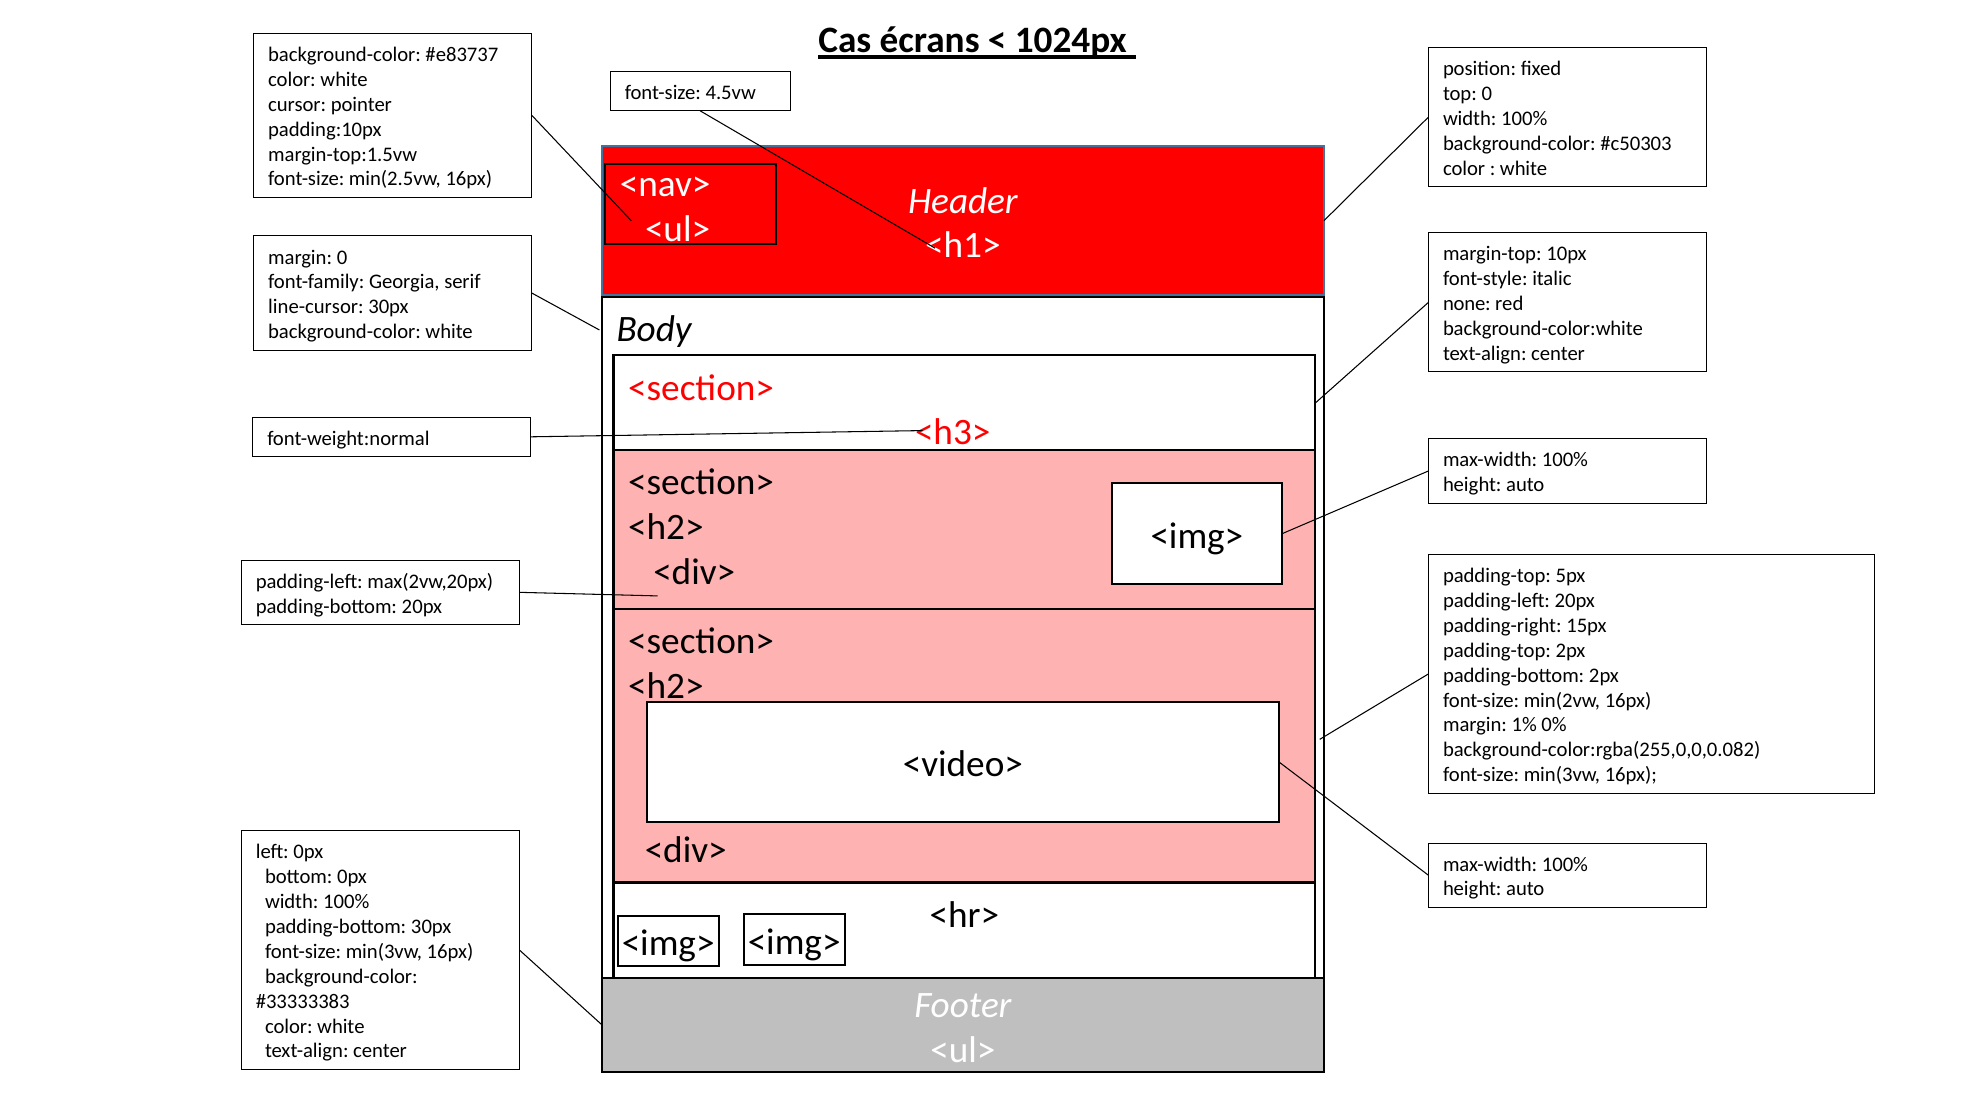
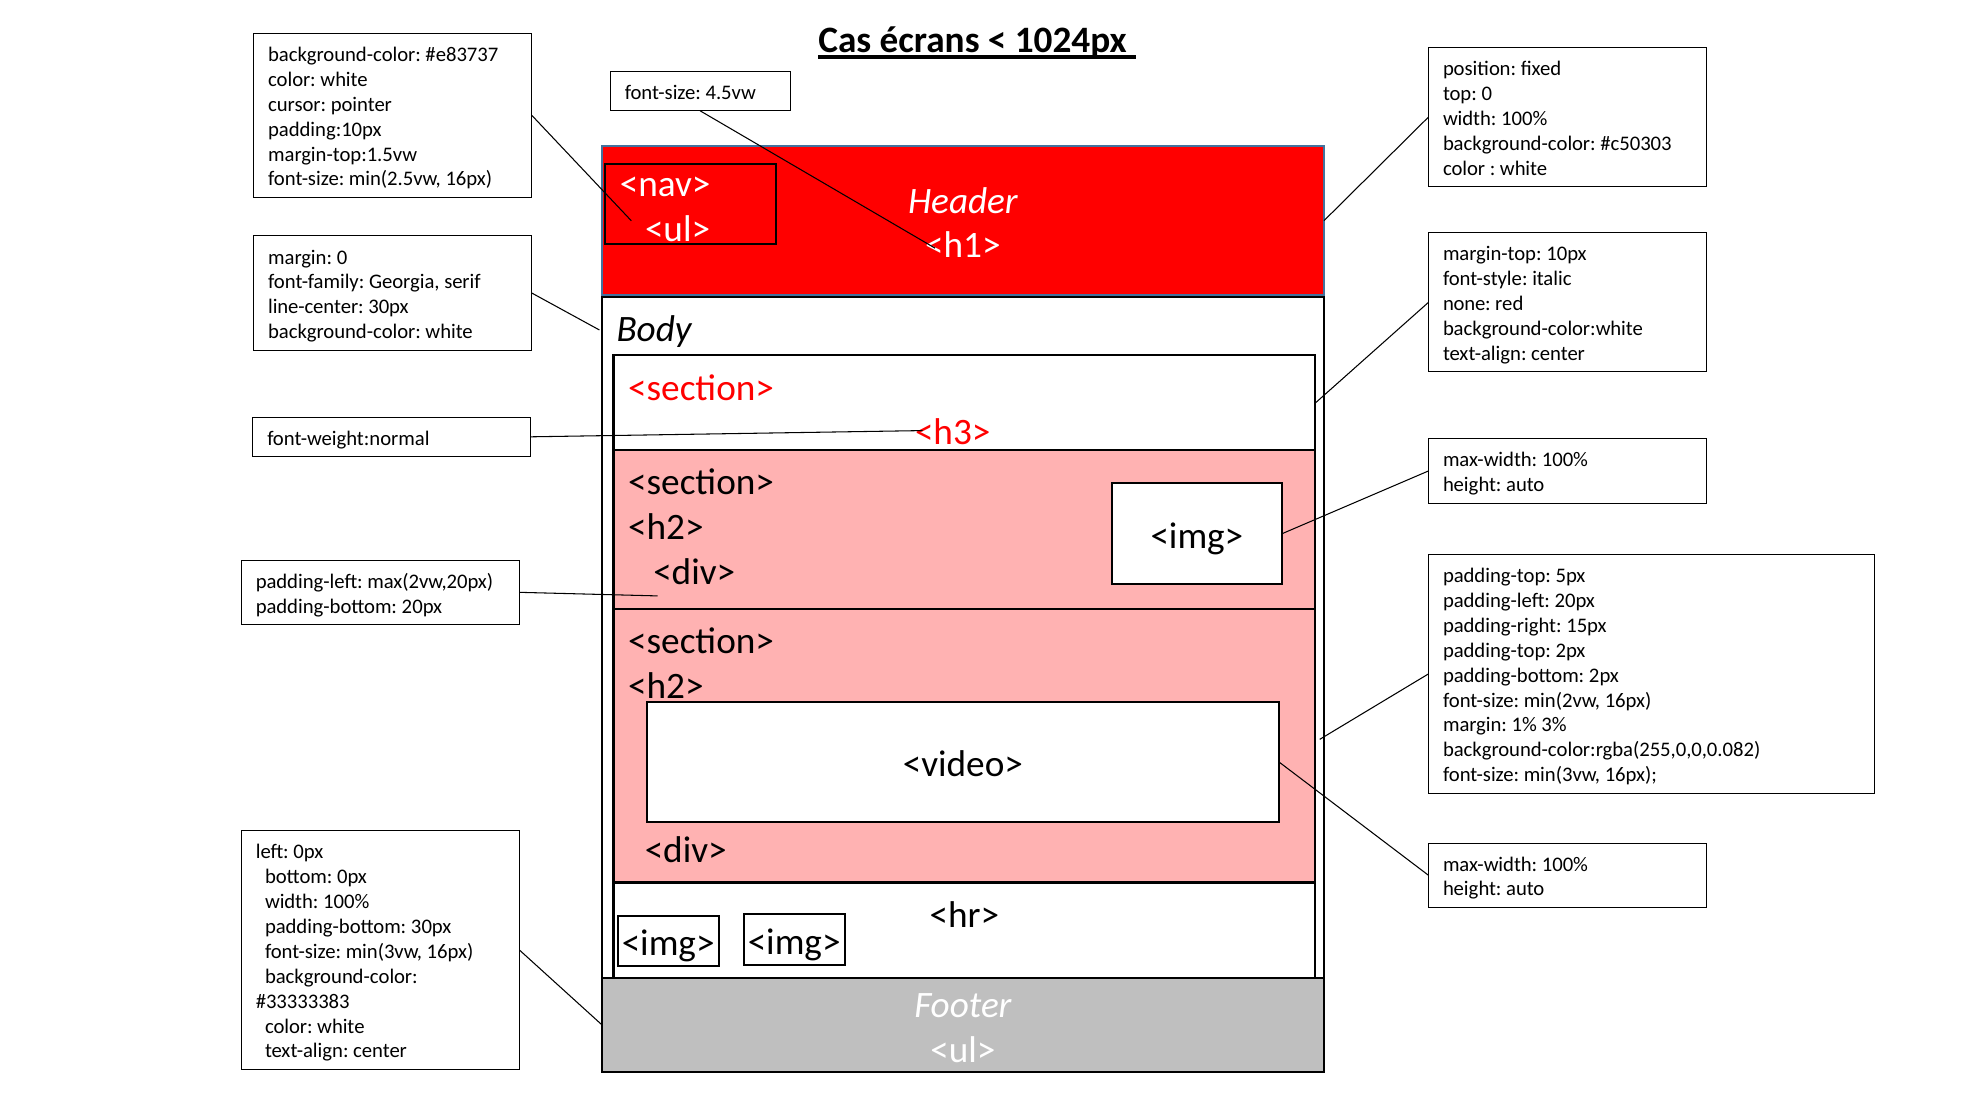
line-cursor: line-cursor -> line-center
0%: 0% -> 3%
